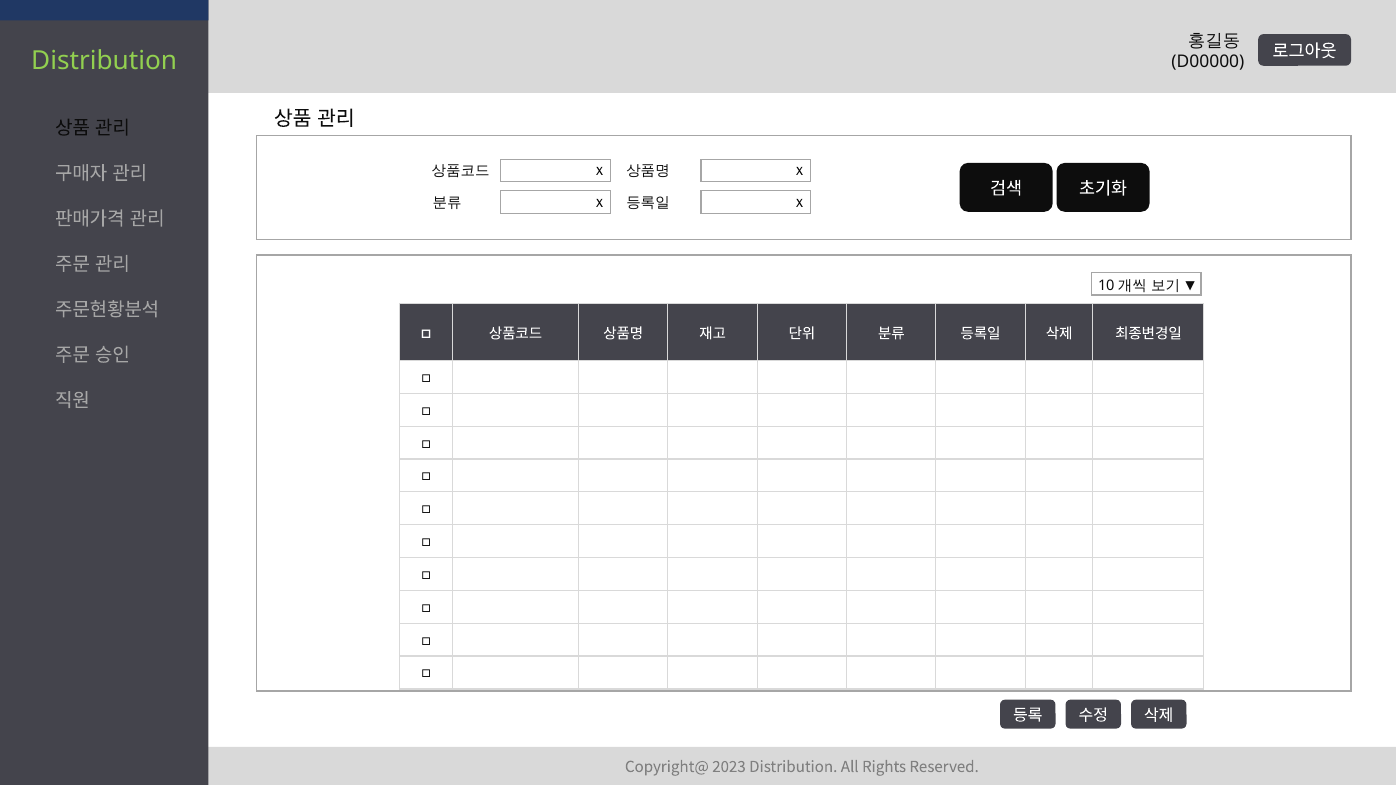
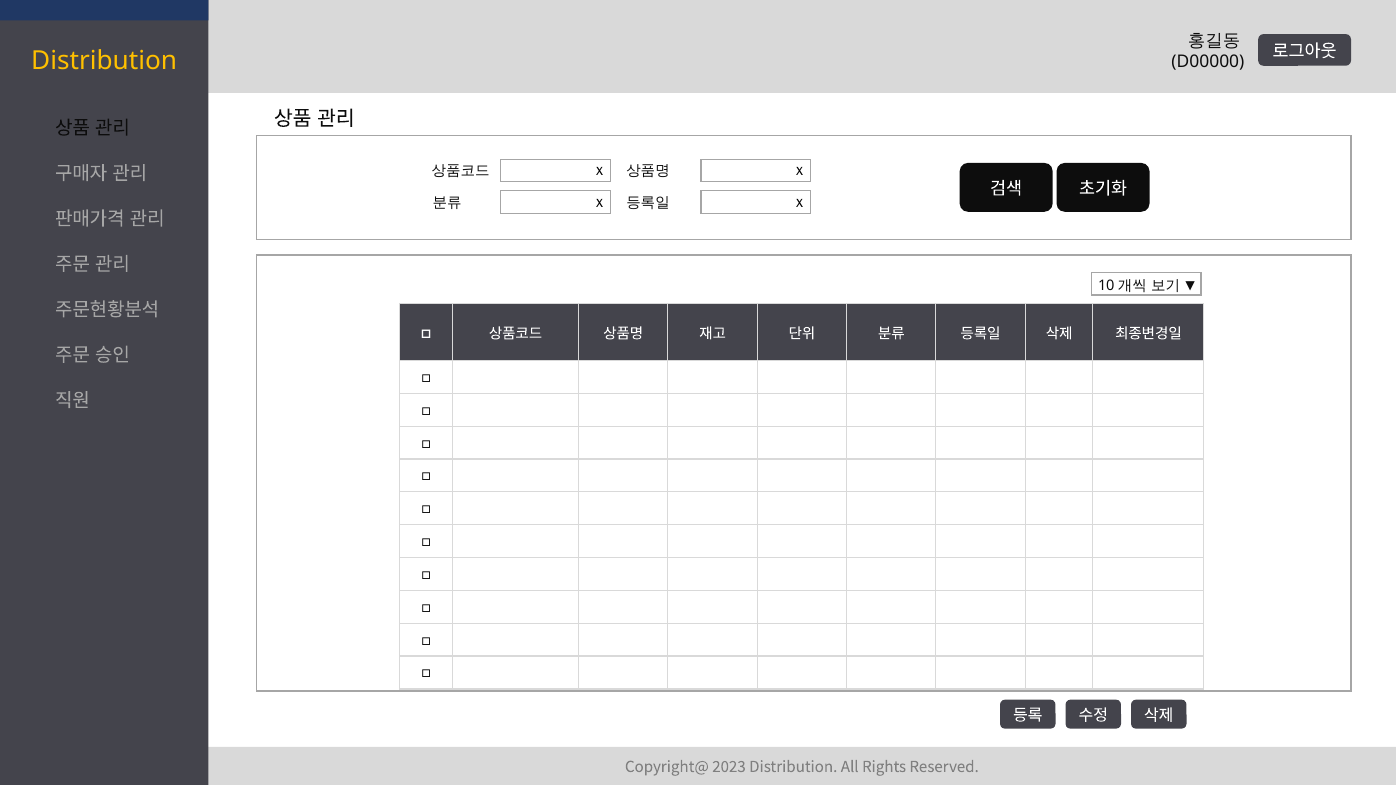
Distribution at (104, 61) colour: light green -> yellow
